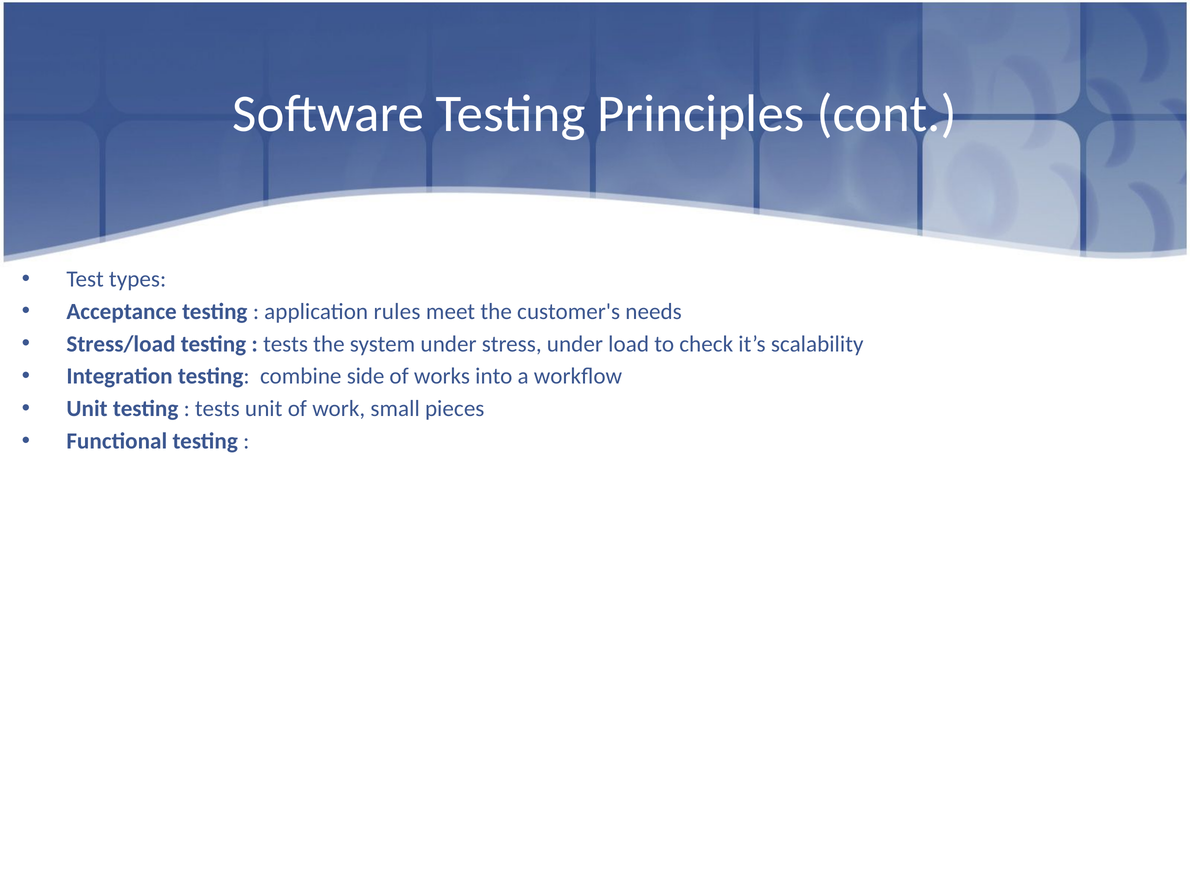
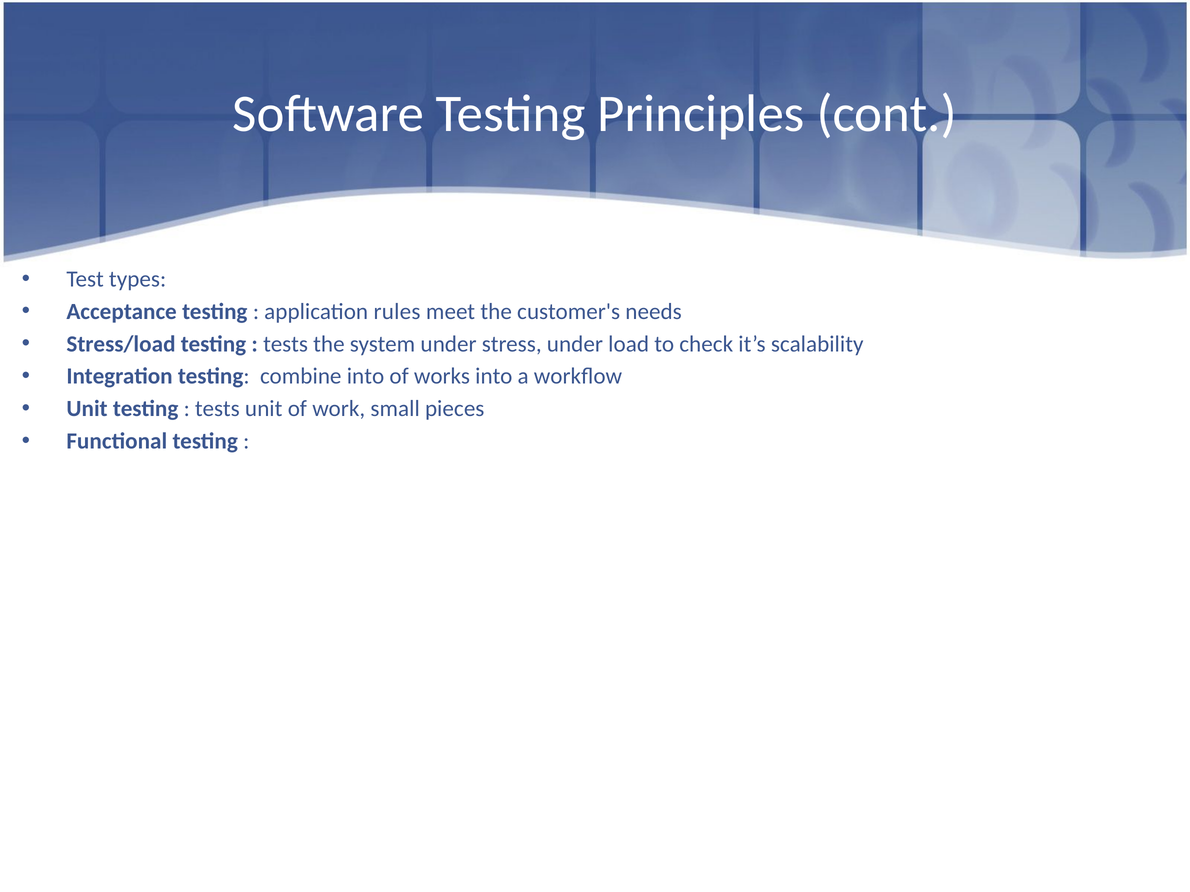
combine side: side -> into
